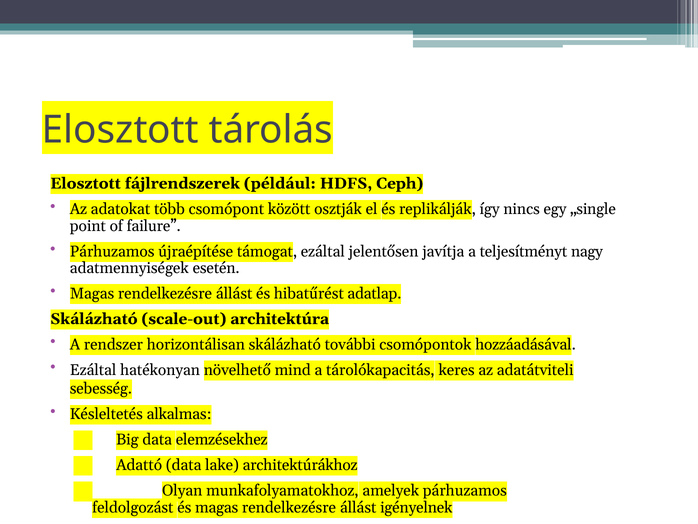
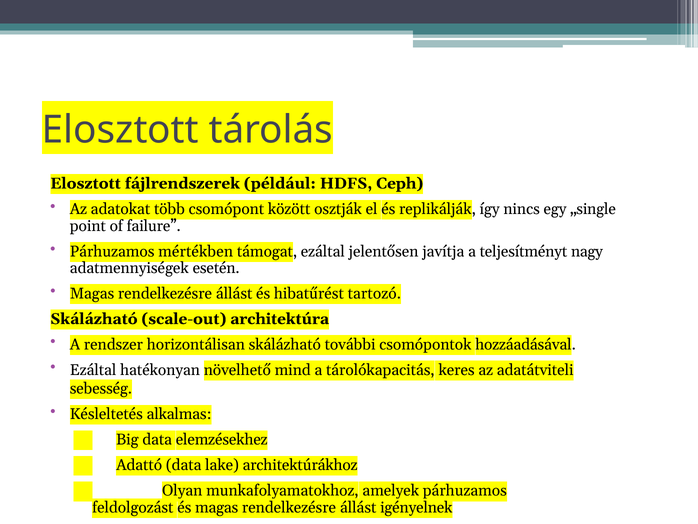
újraépítése: újraépítése -> mértékben
adatlap: adatlap -> tartozó
